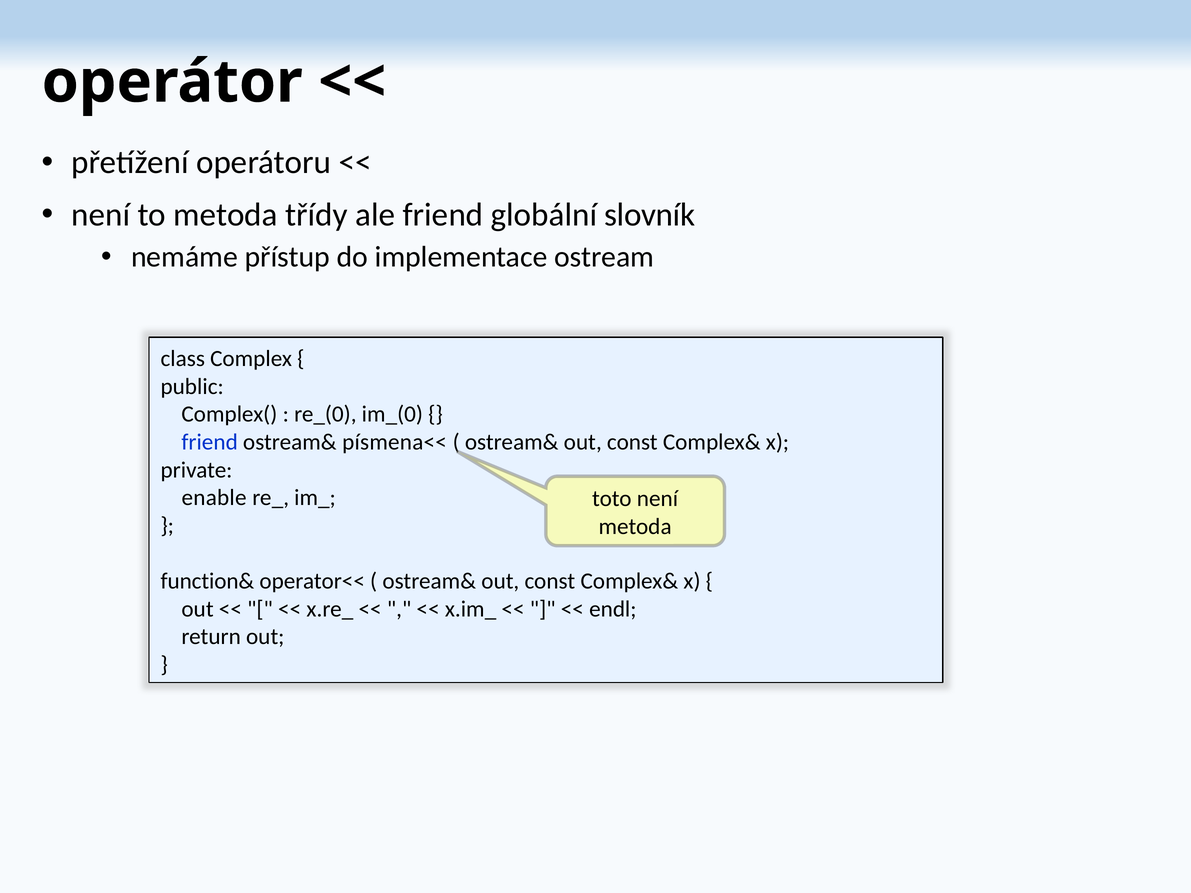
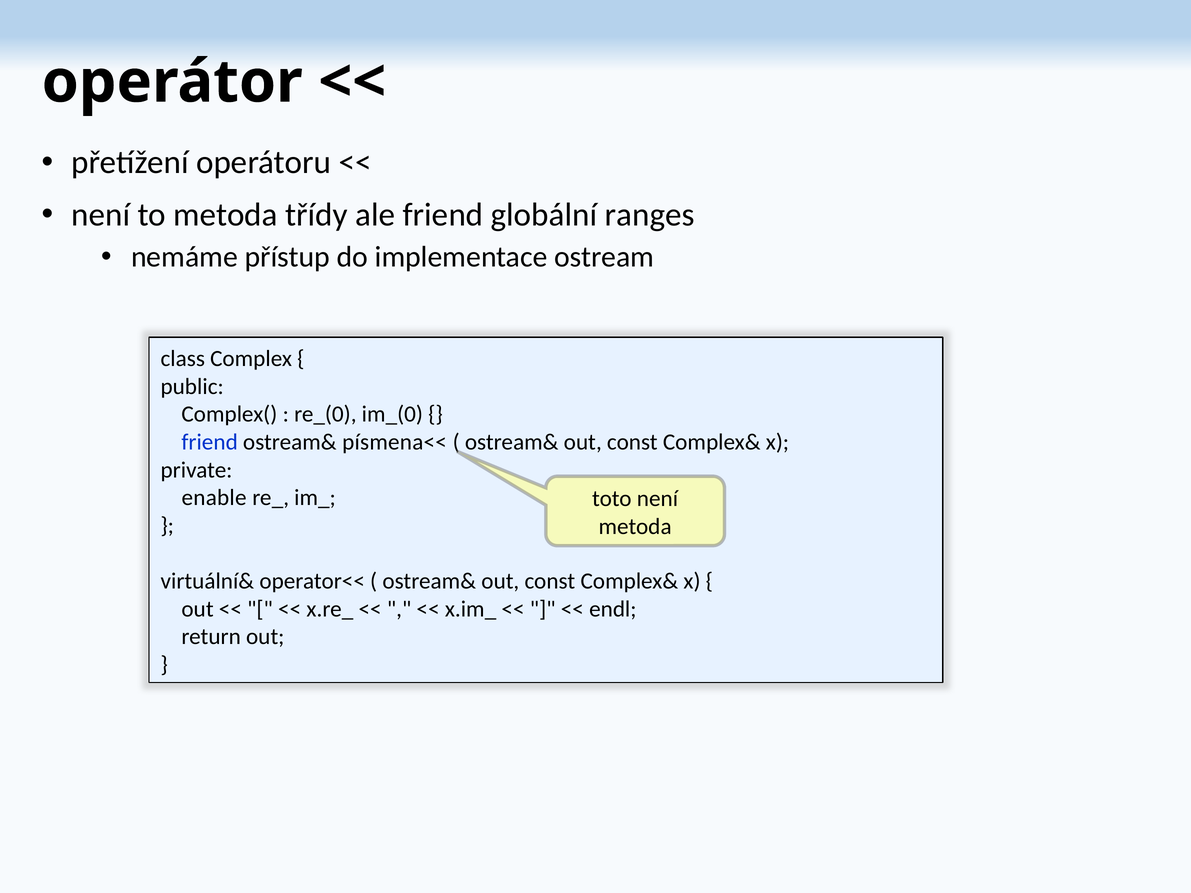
slovník: slovník -> ranges
function&: function& -> virtuální&
